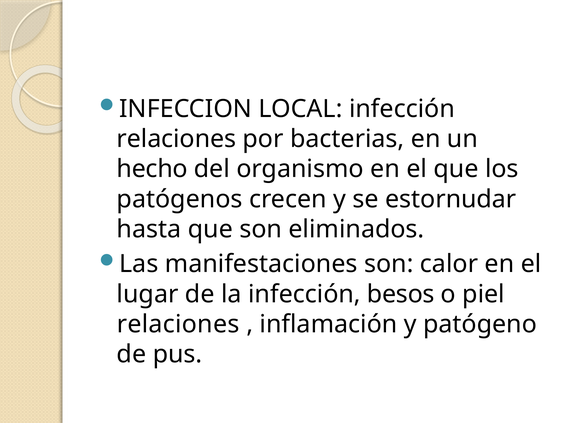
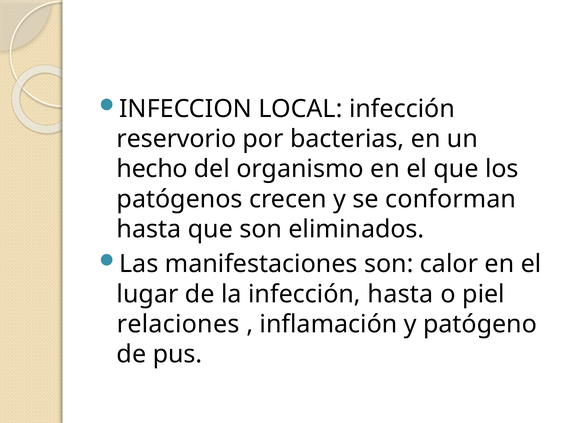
relaciones at (176, 139): relaciones -> reservorio
estornudar: estornudar -> conforman
infección besos: besos -> hasta
